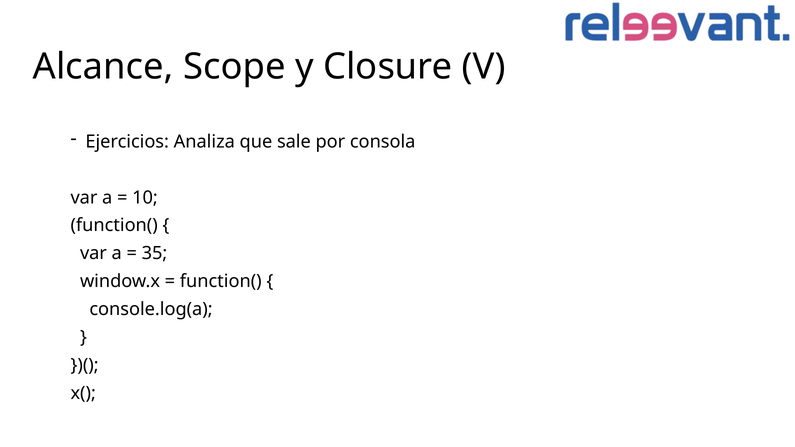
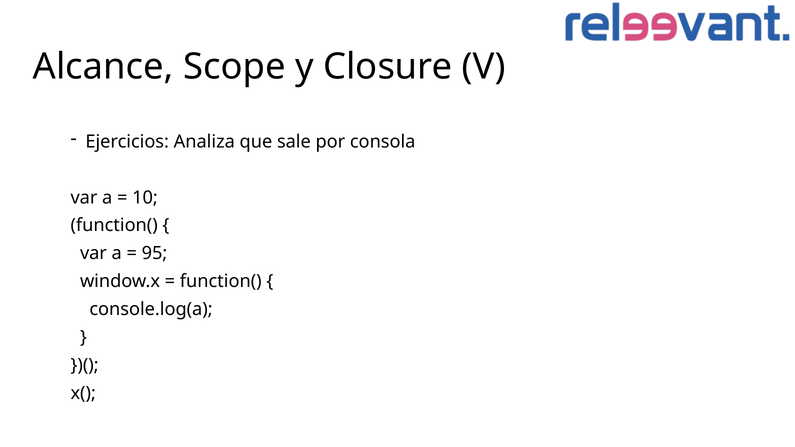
35: 35 -> 95
